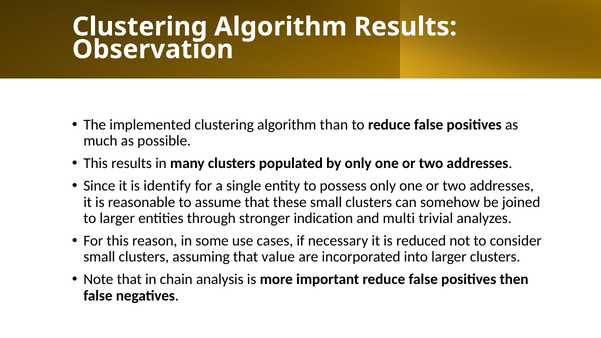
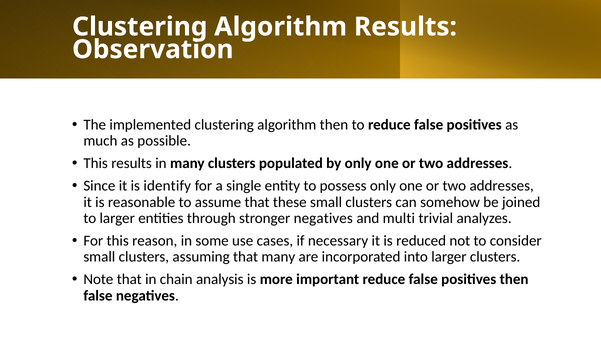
algorithm than: than -> then
stronger indication: indication -> negatives
that value: value -> many
